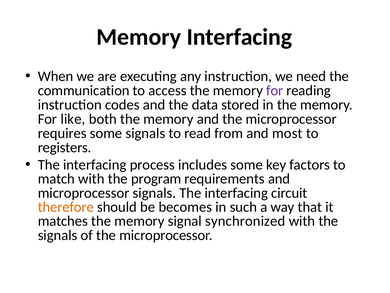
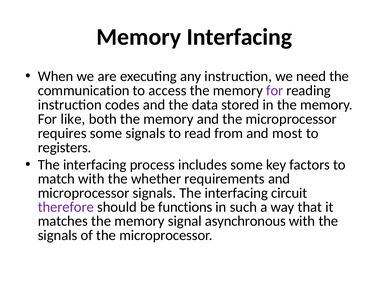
program: program -> whether
therefore colour: orange -> purple
becomes: becomes -> functions
synchronized: synchronized -> asynchronous
